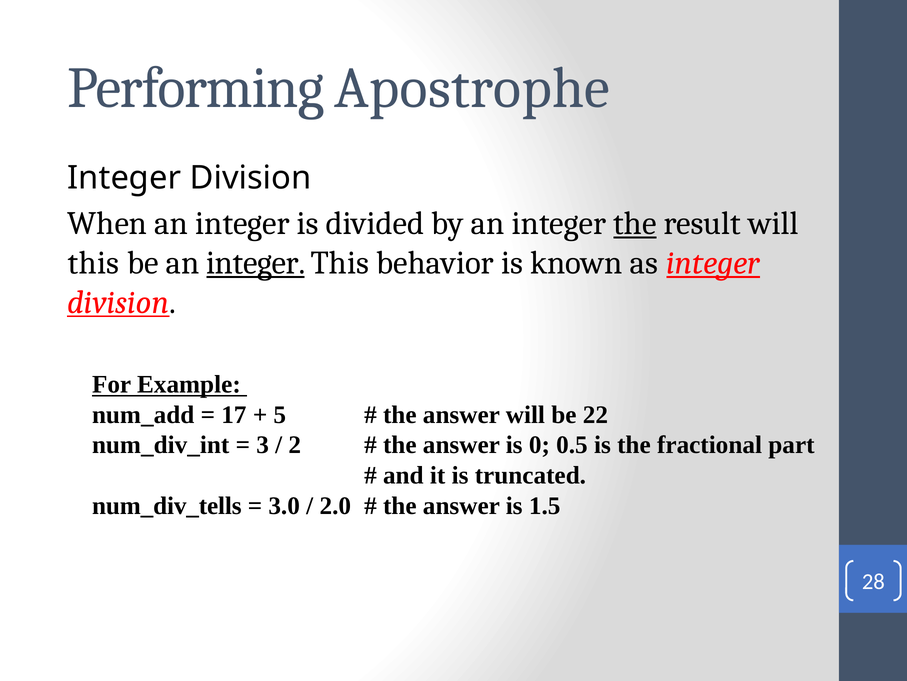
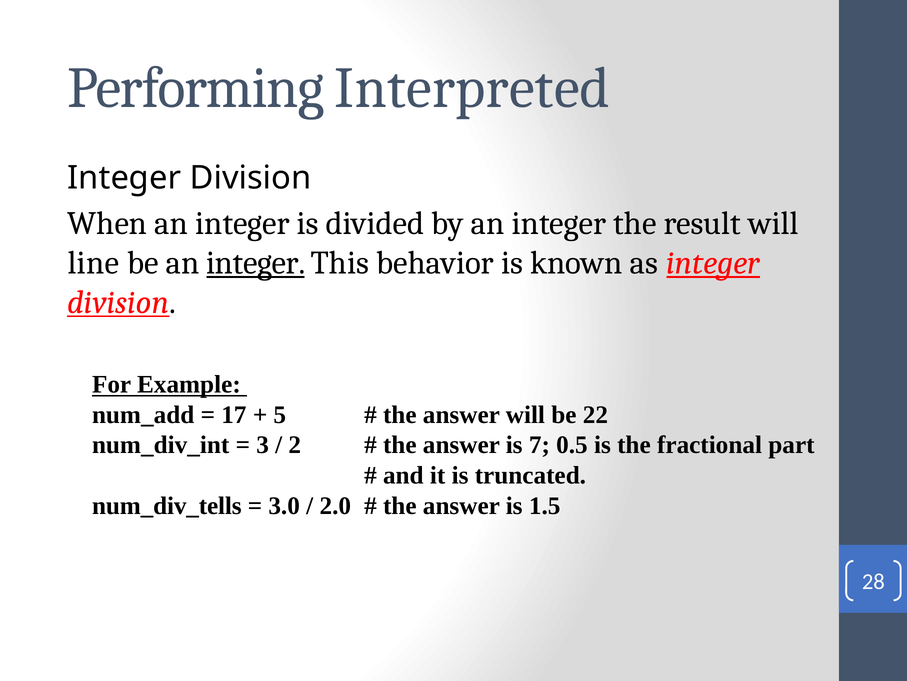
Apostrophe: Apostrophe -> Interpreted
the at (635, 223) underline: present -> none
this at (93, 263): this -> line
0: 0 -> 7
